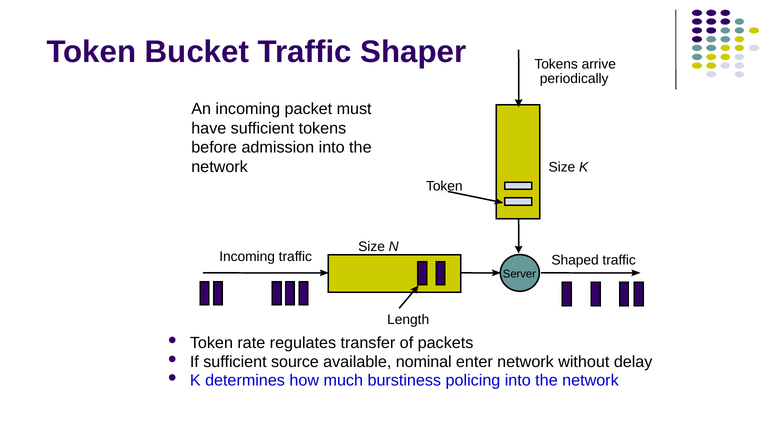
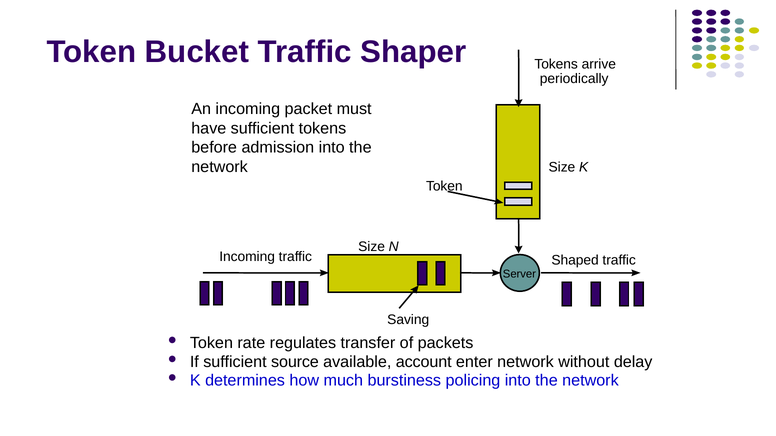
Length: Length -> Saving
nominal: nominal -> account
